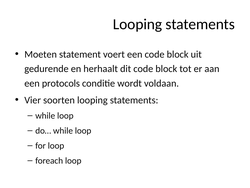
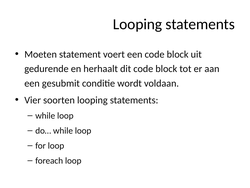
protocols: protocols -> gesubmit
